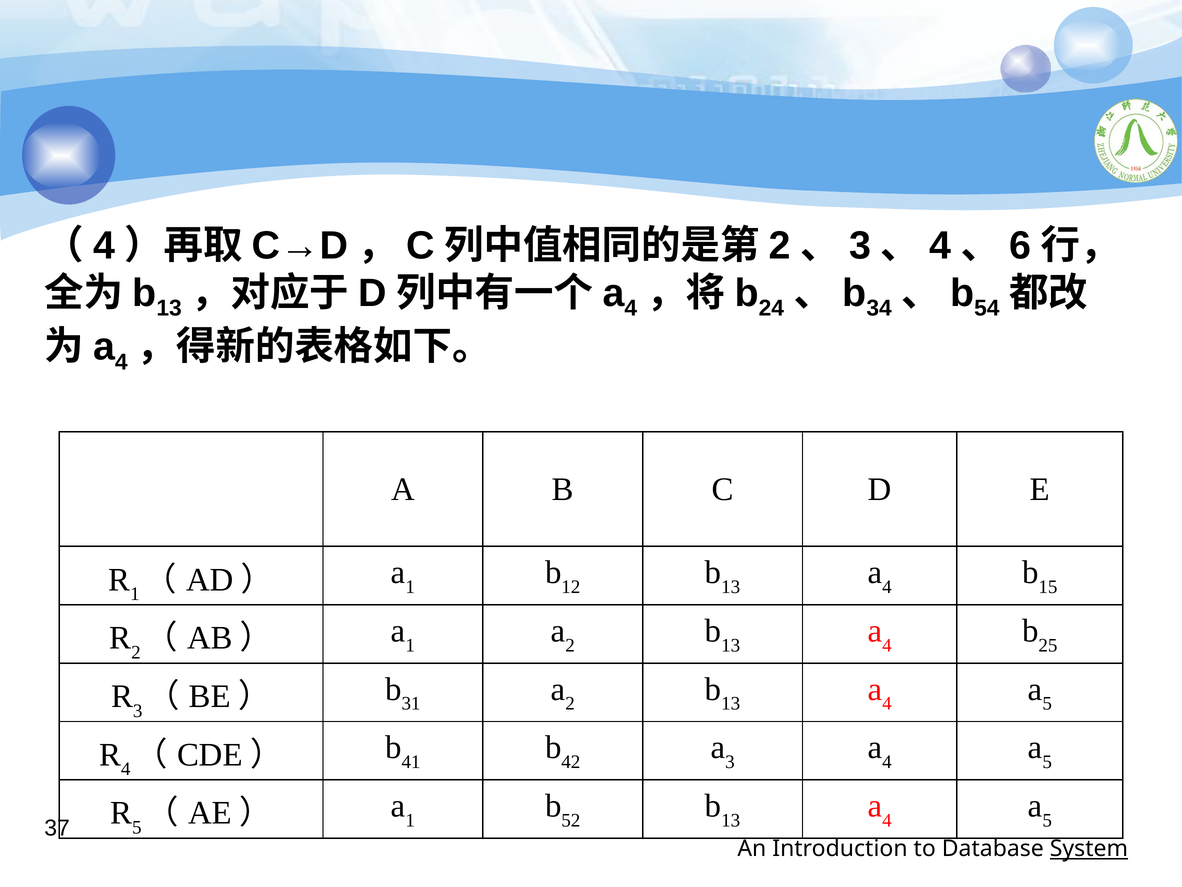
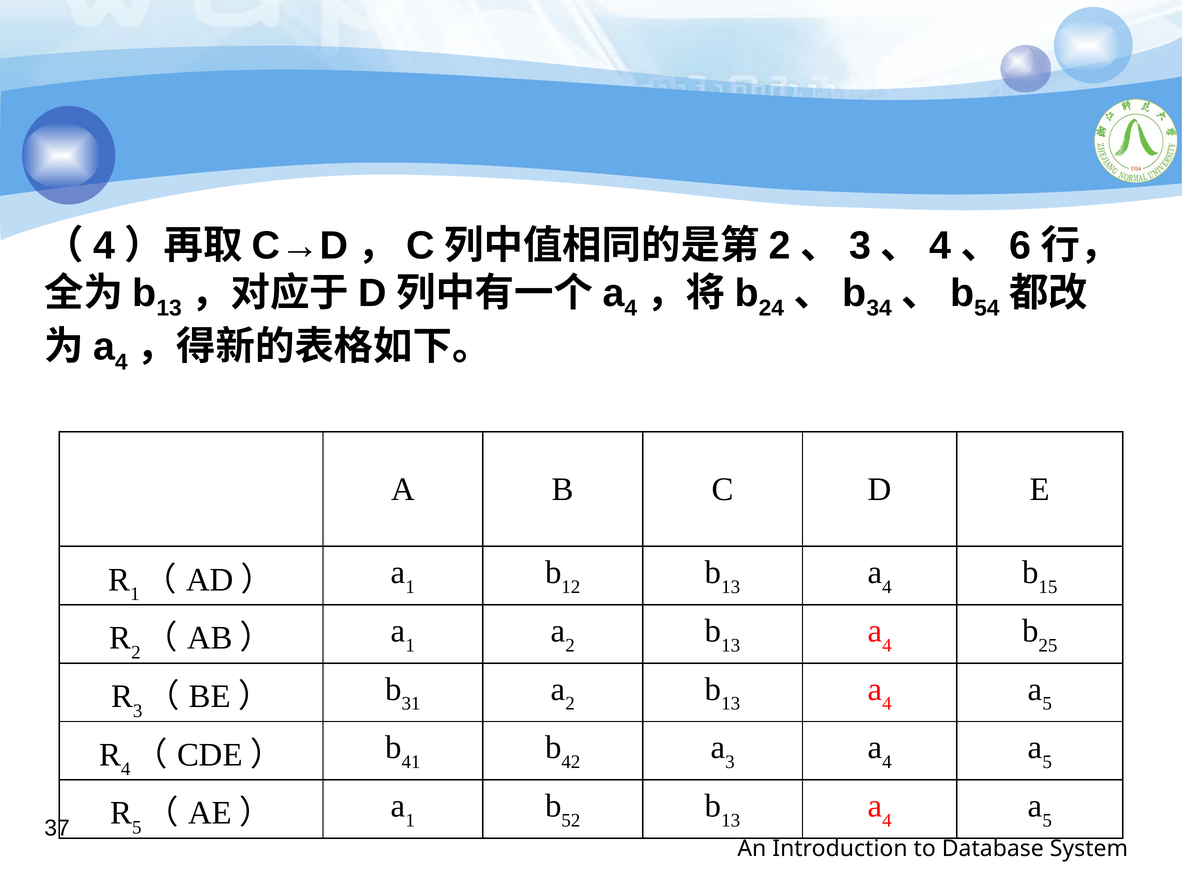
System underline: present -> none
